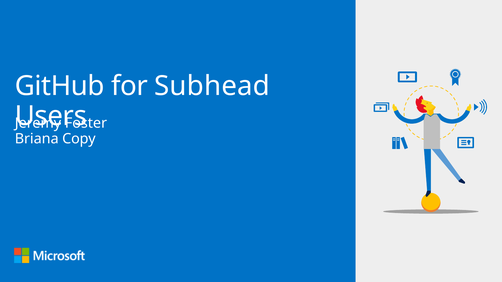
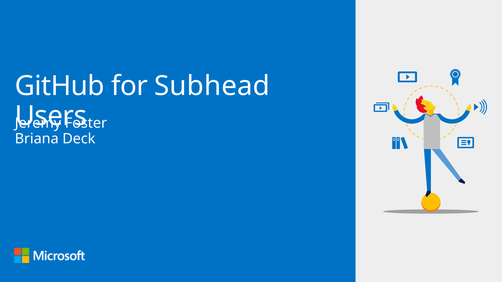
Copy: Copy -> Deck
